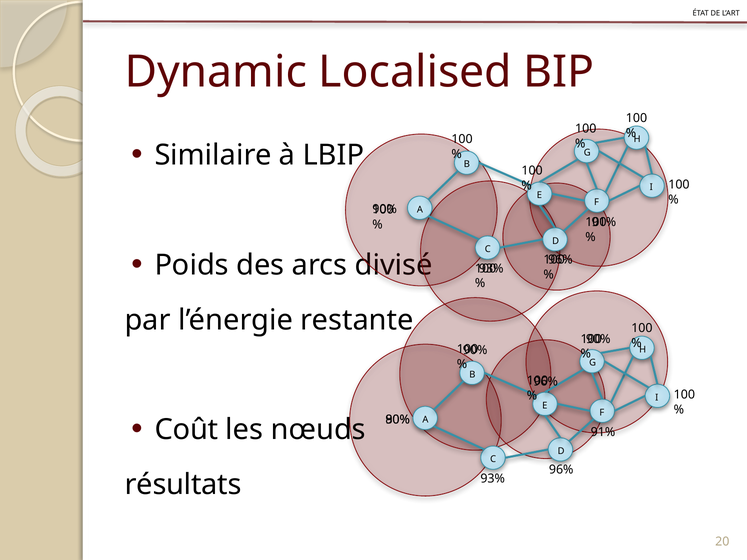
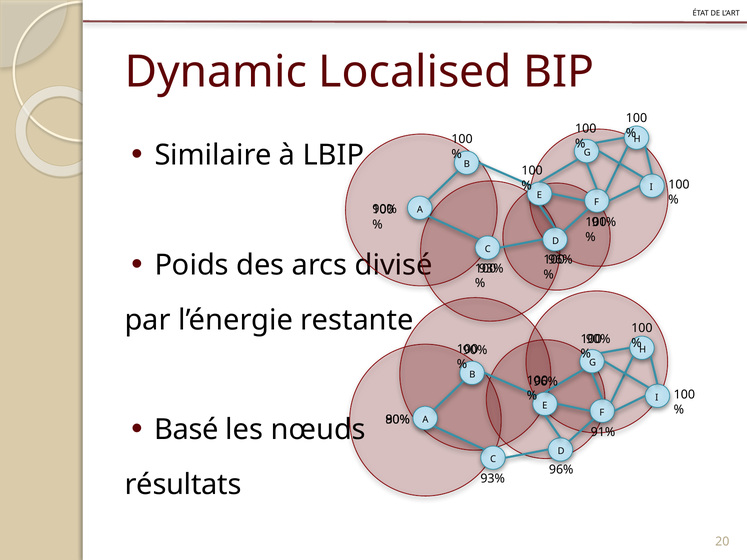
Coût: Coût -> Basé
